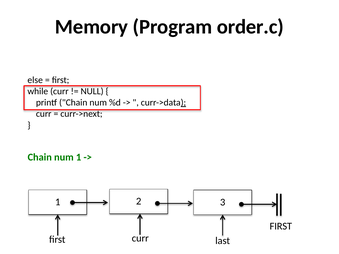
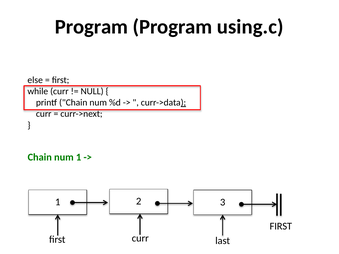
Memory at (92, 27): Memory -> Program
order.c: order.c -> using.c
